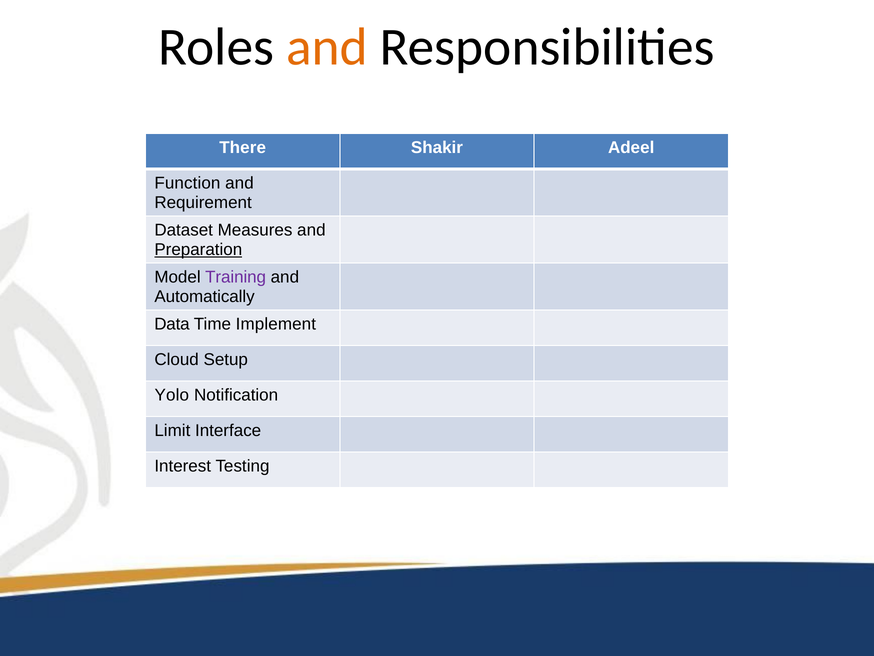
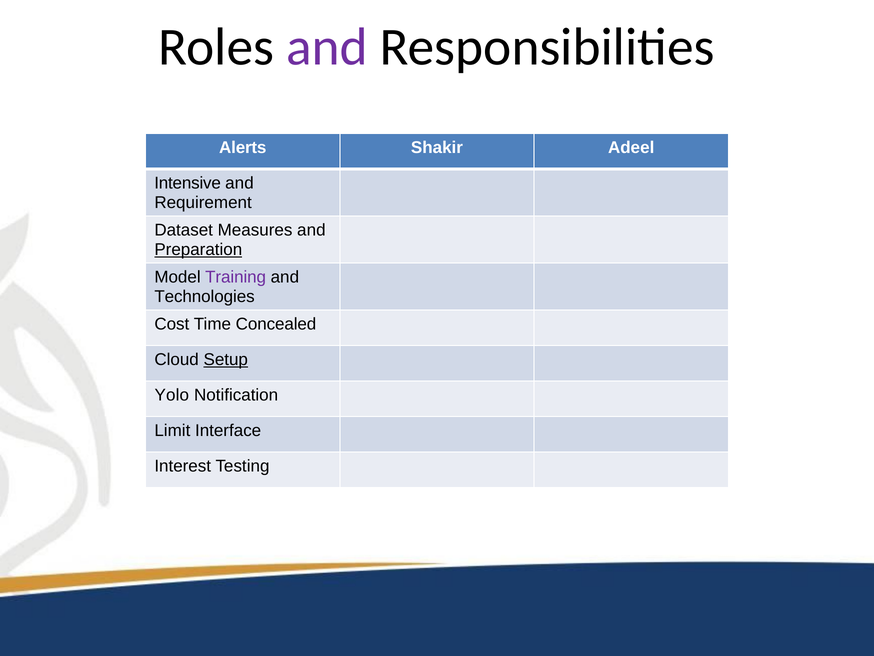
and at (327, 47) colour: orange -> purple
There: There -> Alerts
Function: Function -> Intensive
Automatically: Automatically -> Technologies
Data: Data -> Cost
Implement: Implement -> Concealed
Setup underline: none -> present
